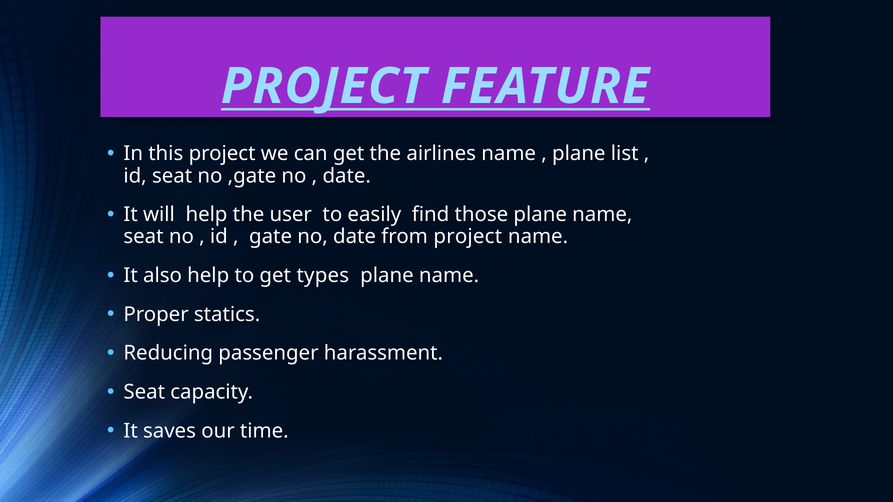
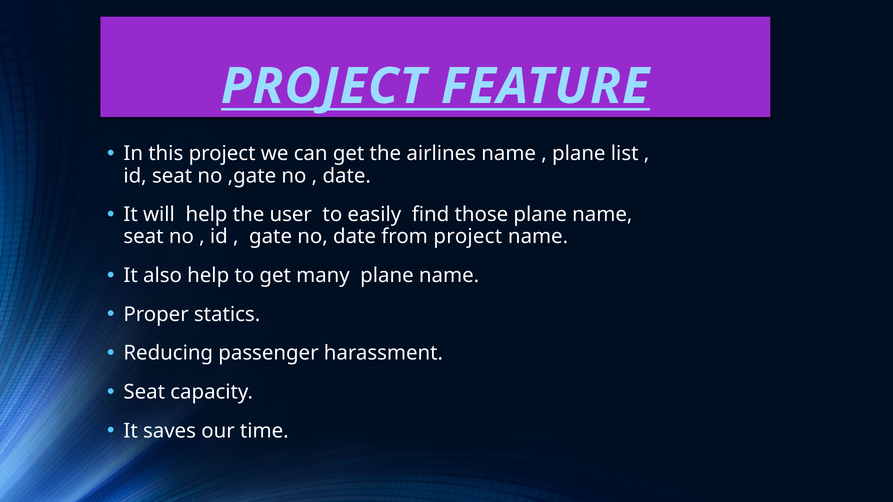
types: types -> many
